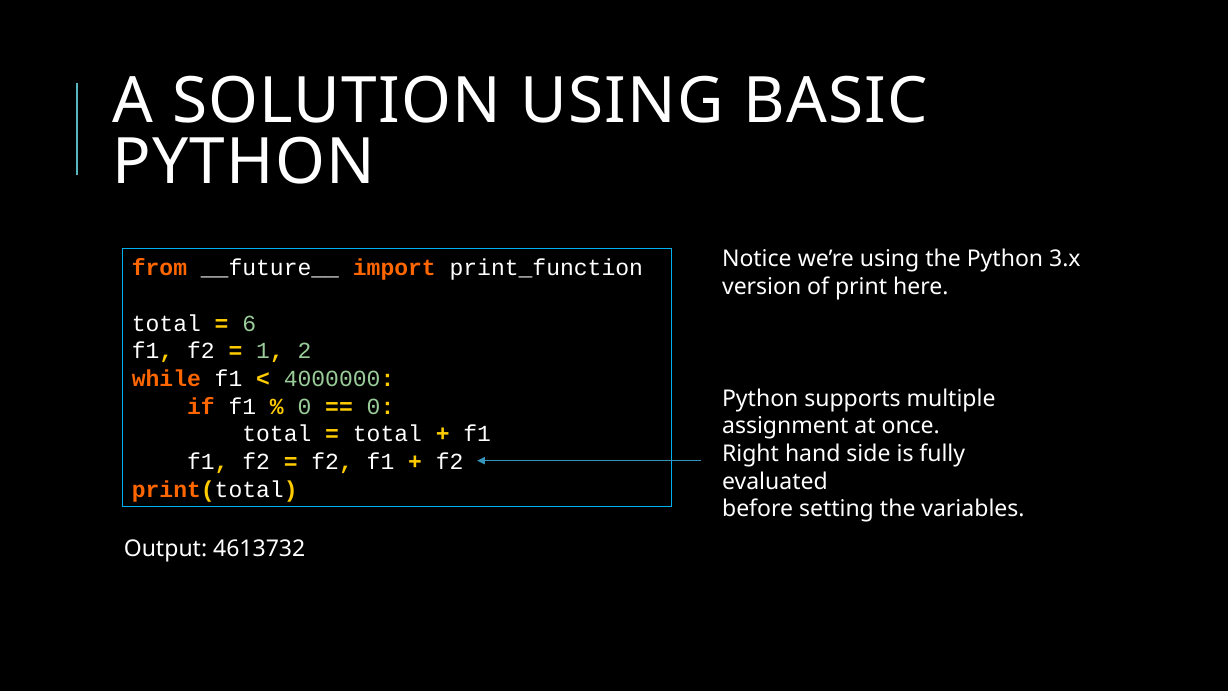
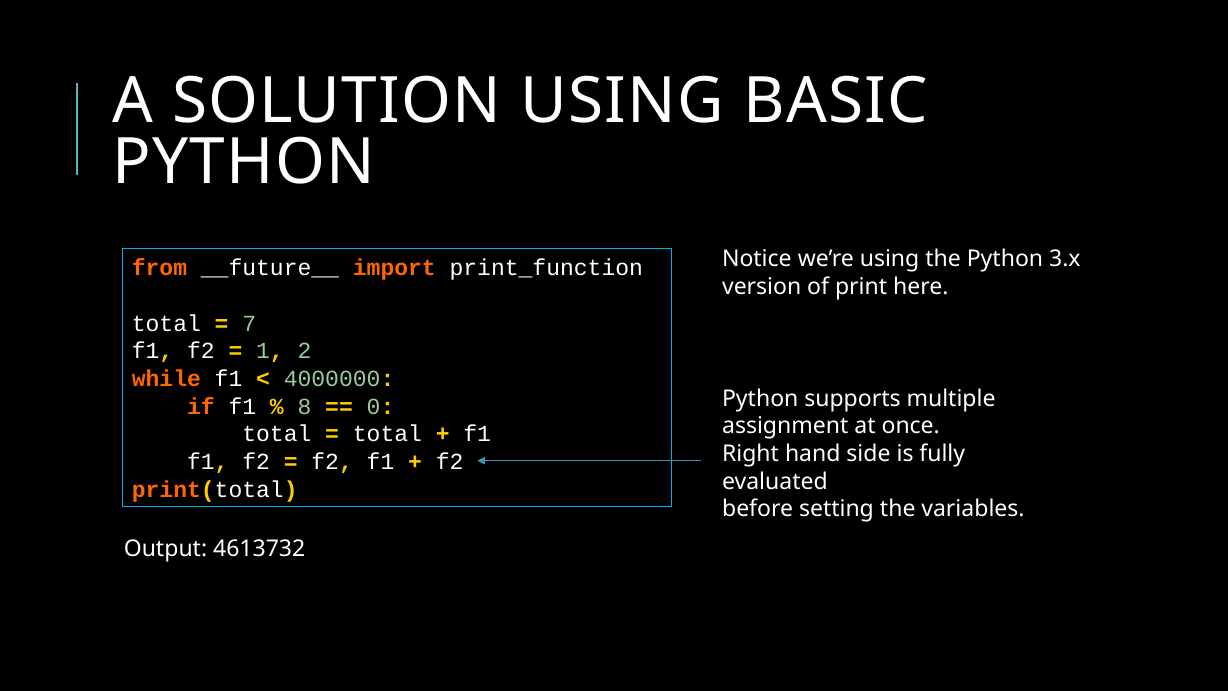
6: 6 -> 7
0 at (305, 406): 0 -> 8
